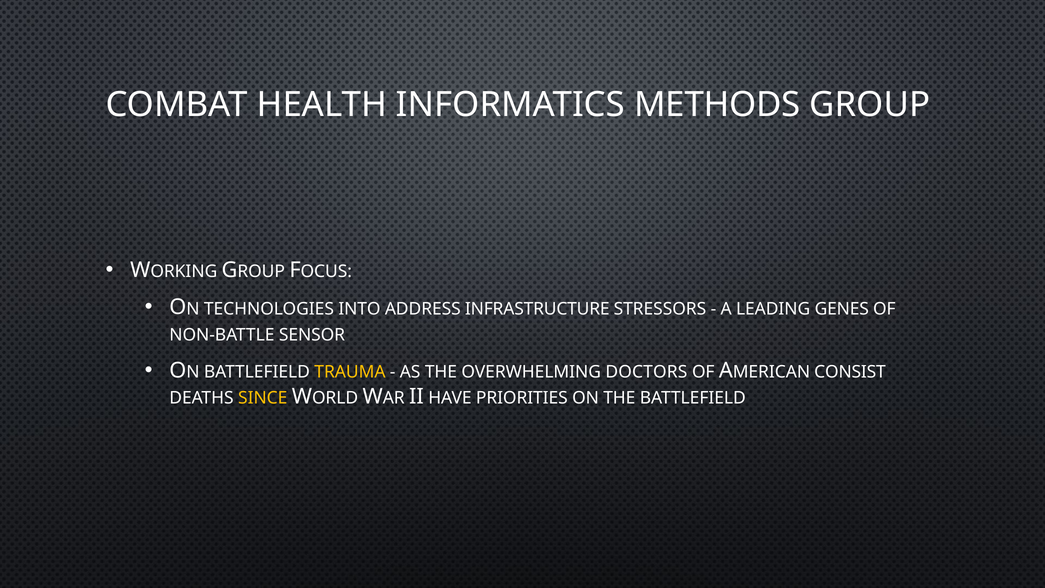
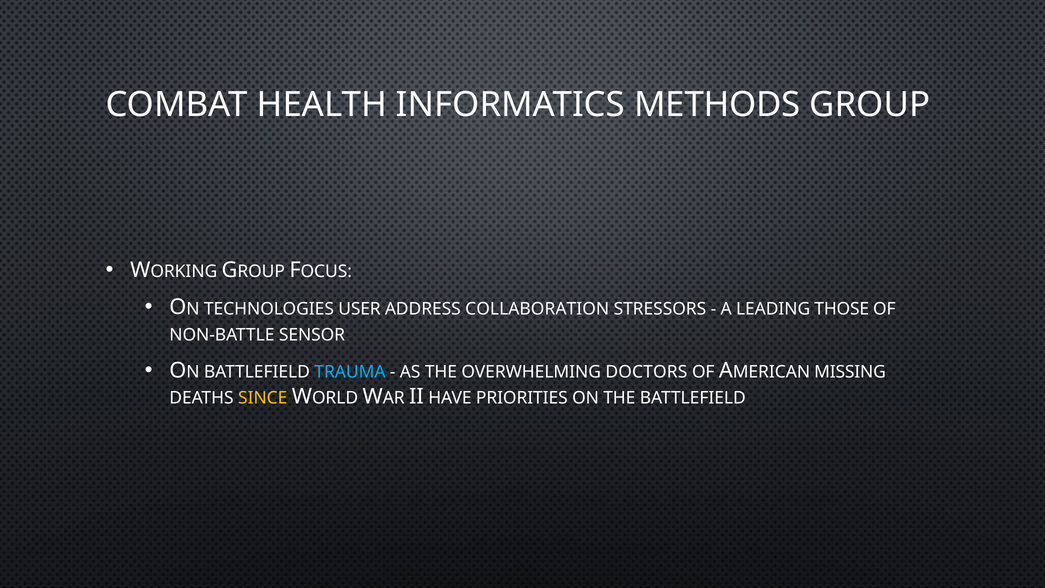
INTO: INTO -> USER
INFRASTRUCTURE: INFRASTRUCTURE -> COLLABORATION
GENES: GENES -> THOSE
TRAUMA colour: yellow -> light blue
CONSIST: CONSIST -> MISSING
